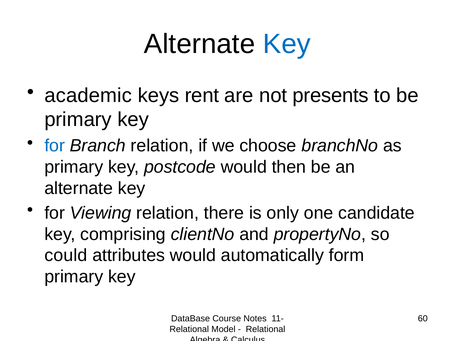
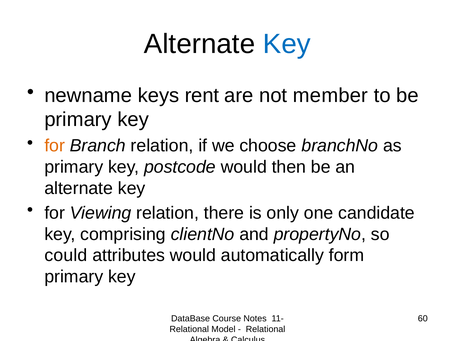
academic: academic -> newname
presents: presents -> member
for at (55, 146) colour: blue -> orange
